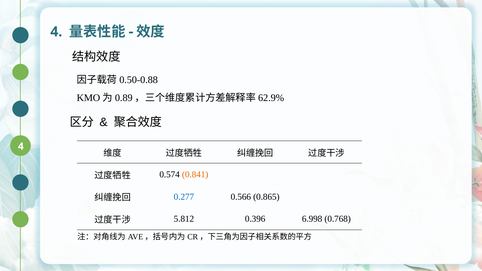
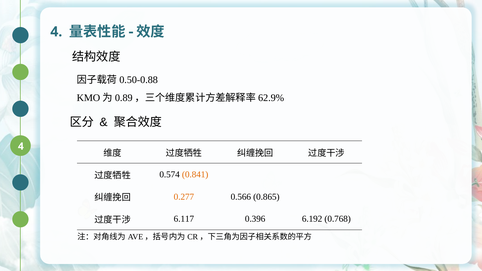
0.277 colour: blue -> orange
5.812: 5.812 -> 6.117
6.998: 6.998 -> 6.192
